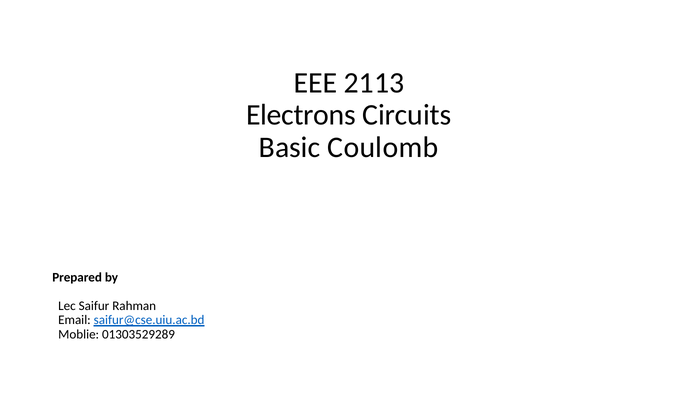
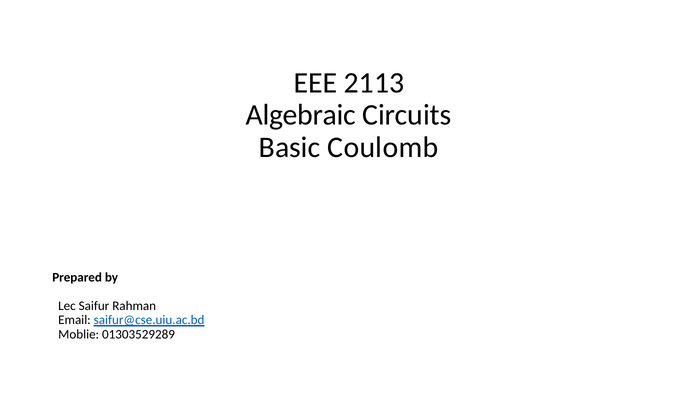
Electrons: Electrons -> Algebraic
